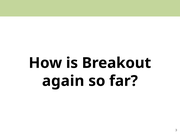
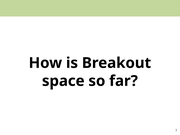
again: again -> space
